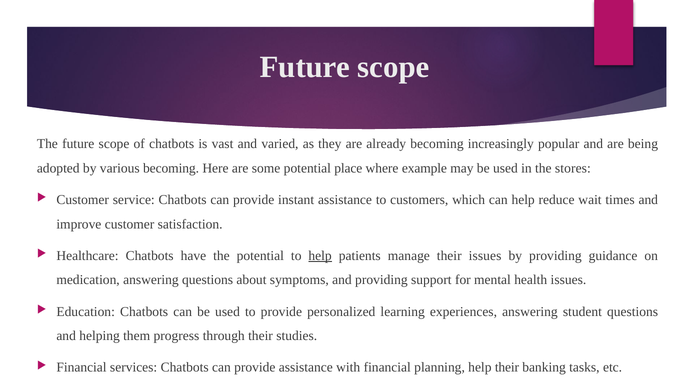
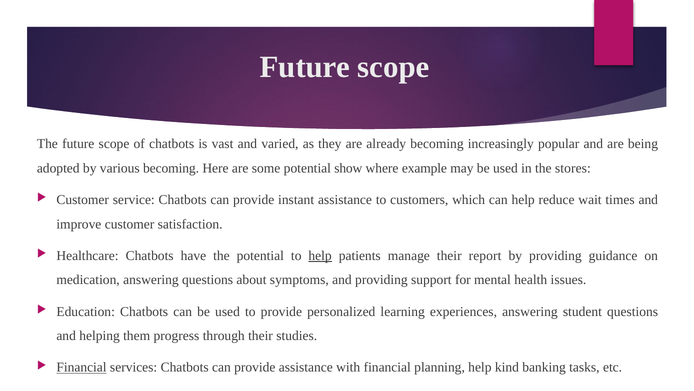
place: place -> show
their issues: issues -> report
Financial at (81, 367) underline: none -> present
help their: their -> kind
